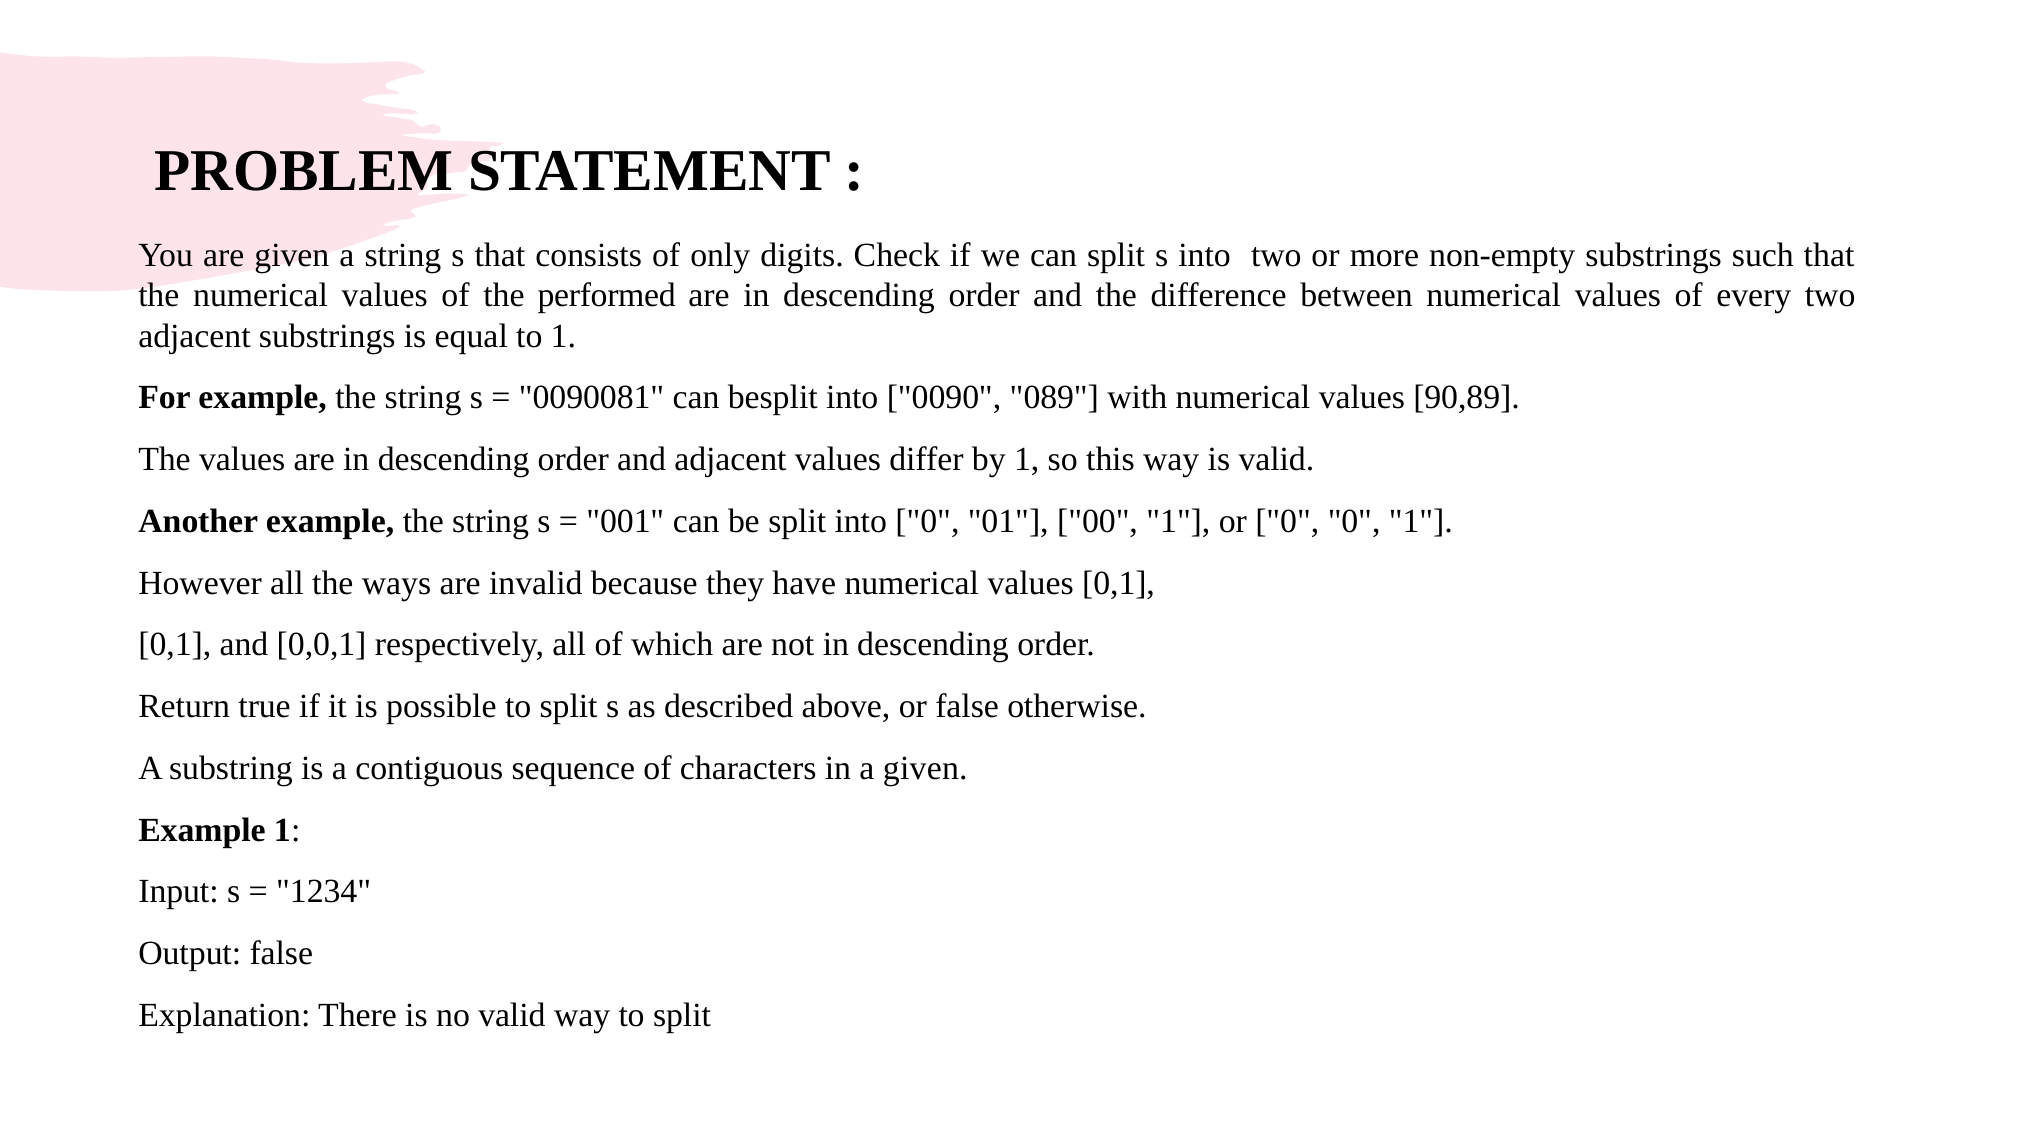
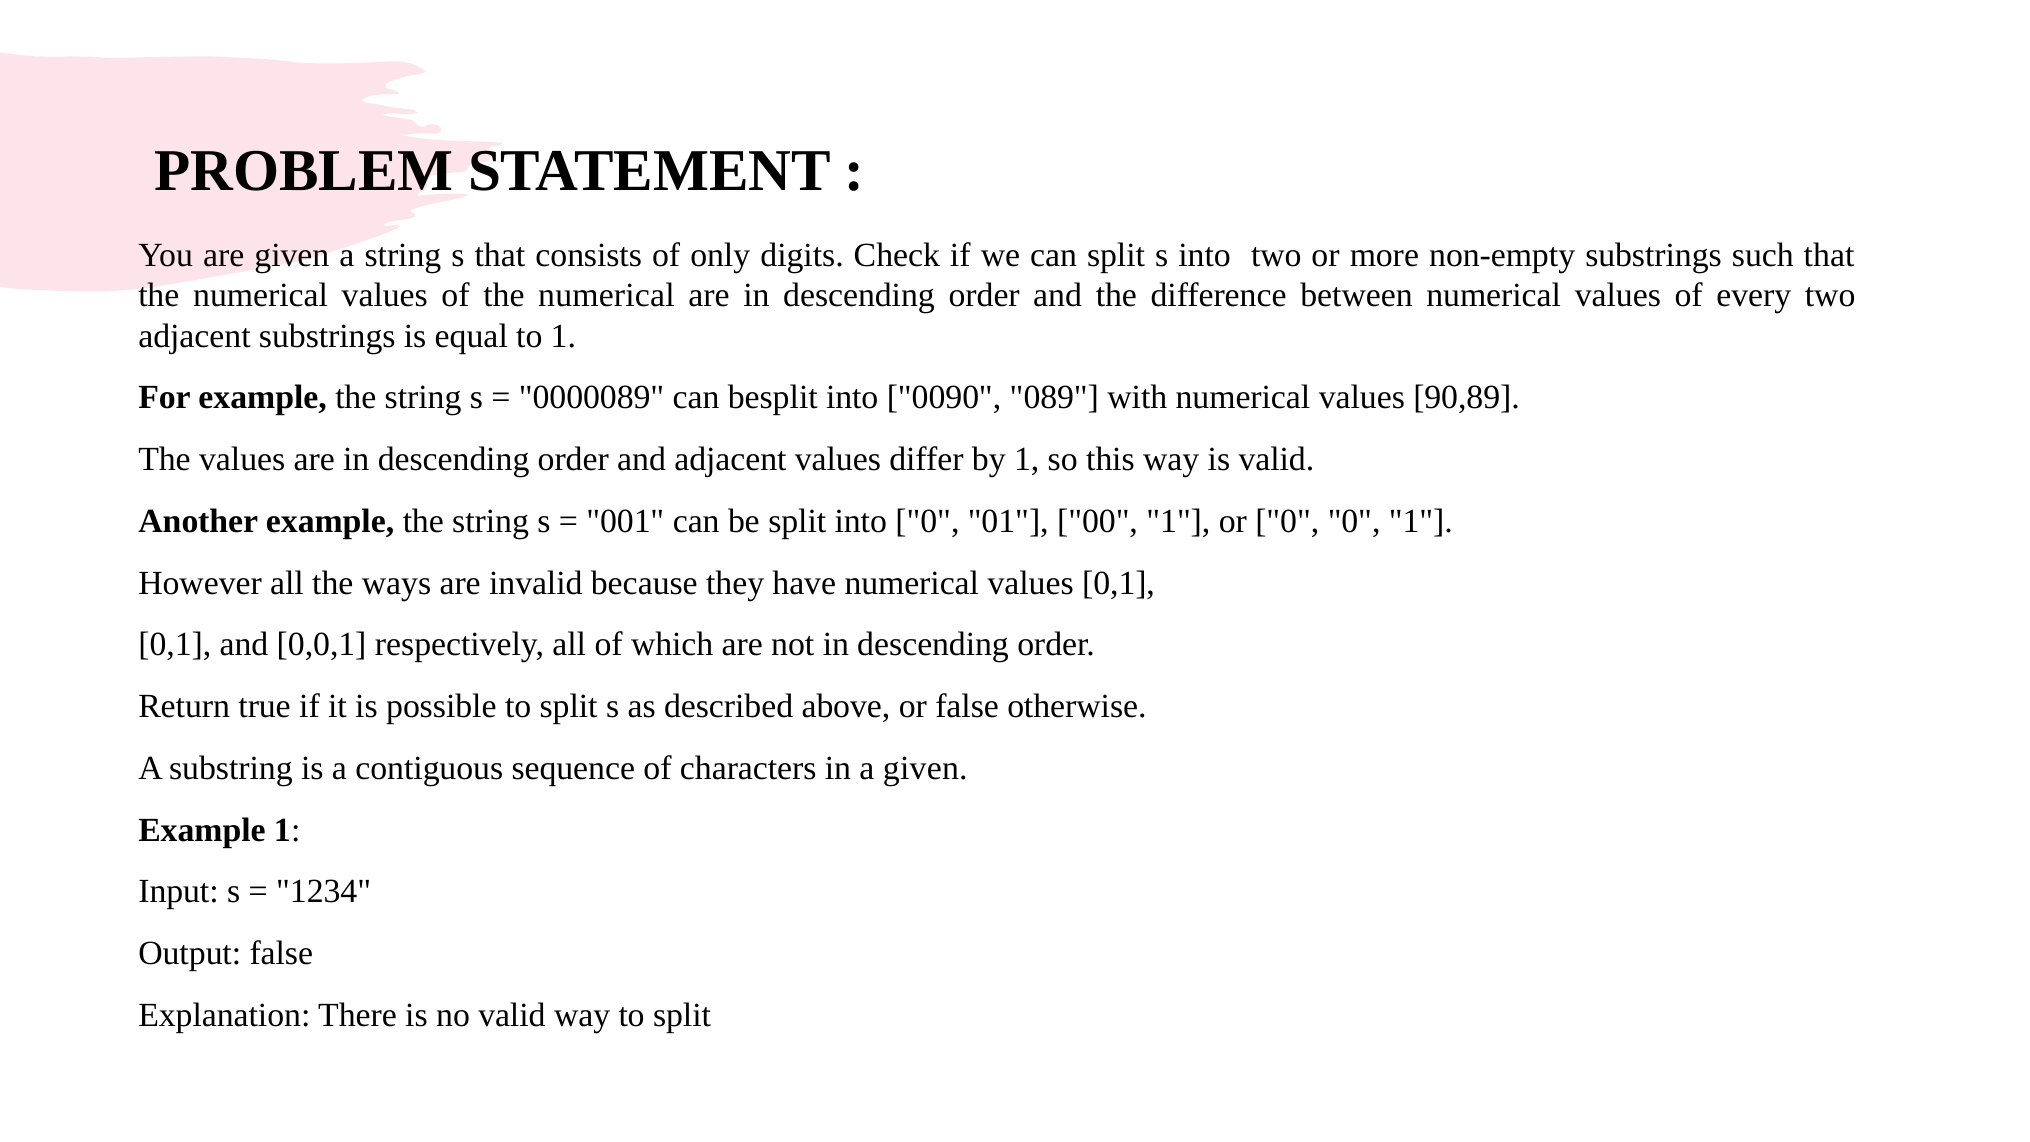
of the performed: performed -> numerical
0090081: 0090081 -> 0000089
